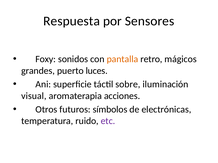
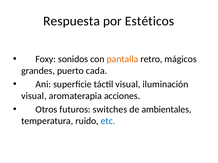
Sensores: Sensores -> Estéticos
luces: luces -> cada
táctil sobre: sobre -> visual
símbolos: símbolos -> switches
electrónicas: electrónicas -> ambientales
etc colour: purple -> blue
